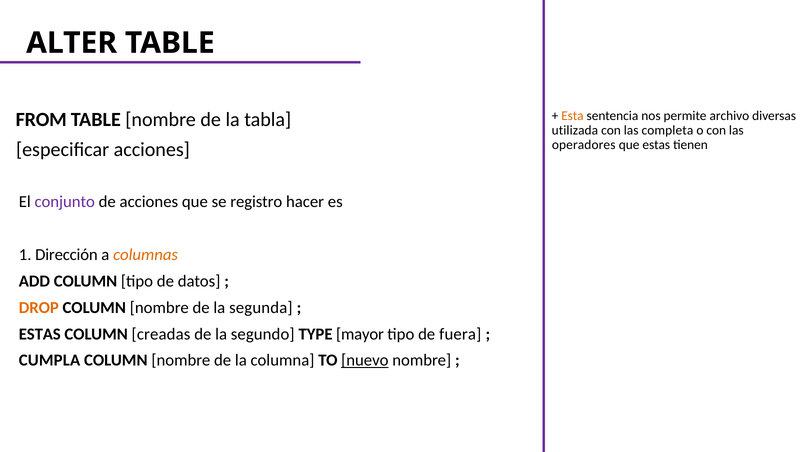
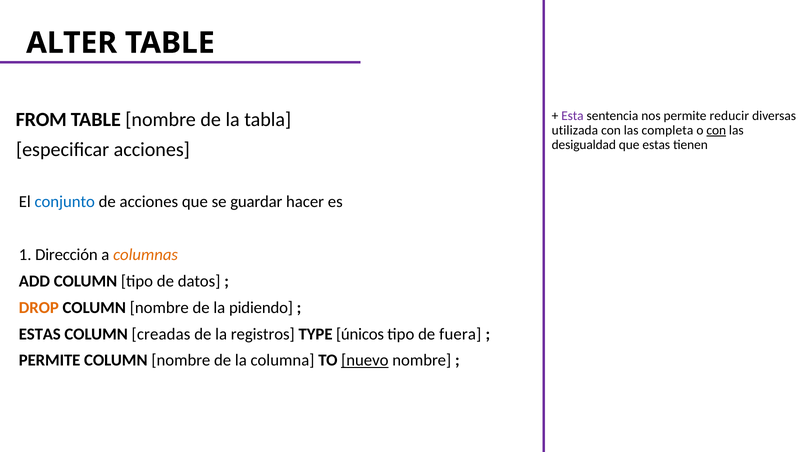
Esta colour: orange -> purple
archivo: archivo -> reducir
con at (716, 130) underline: none -> present
operadores: operadores -> desigualdad
conjunto colour: purple -> blue
registro: registro -> guardar
segunda: segunda -> pidiendo
segundo: segundo -> registros
mayor: mayor -> únicos
CUMPLA at (49, 360): CUMPLA -> PERMITE
